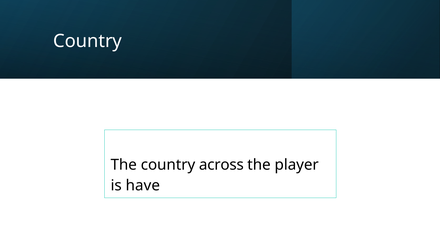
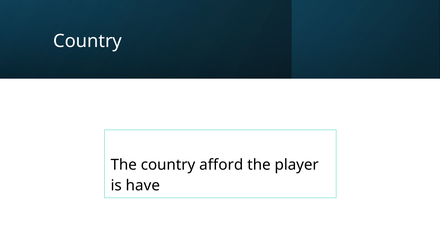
across: across -> afford
